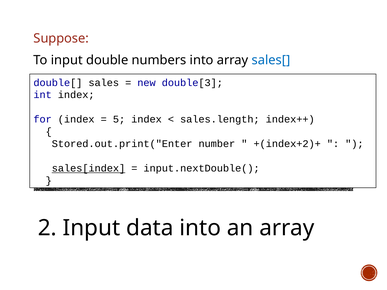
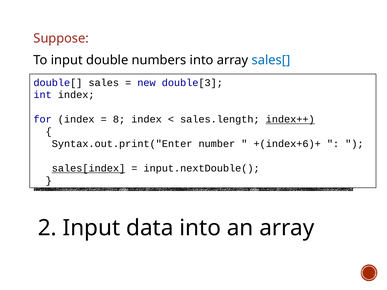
5: 5 -> 8
index++ underline: none -> present
Stored.out.print("Enter: Stored.out.print("Enter -> Syntax.out.print("Enter
+(index+2)+: +(index+2)+ -> +(index+6)+
